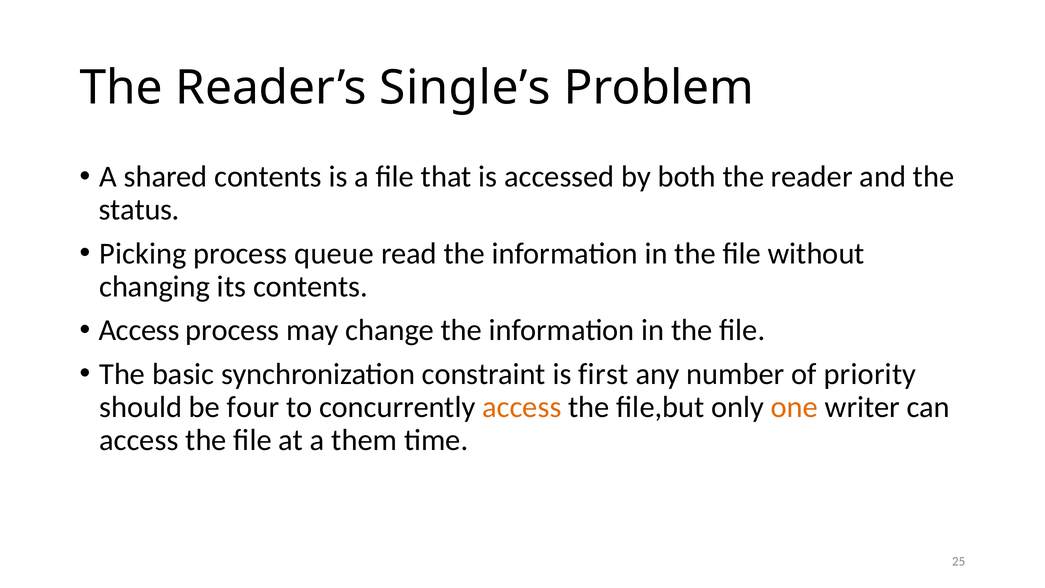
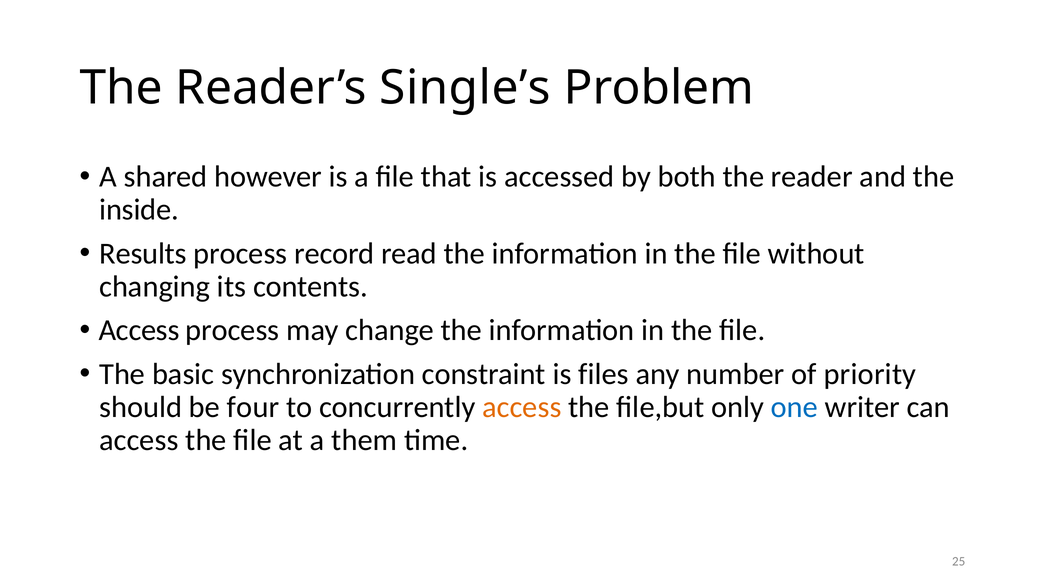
shared contents: contents -> however
status: status -> inside
Picking: Picking -> Results
queue: queue -> record
first: first -> files
one colour: orange -> blue
